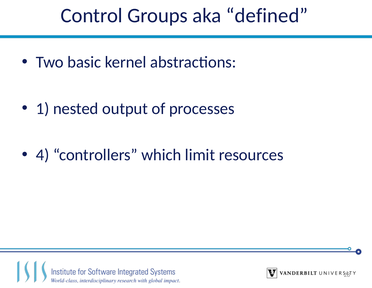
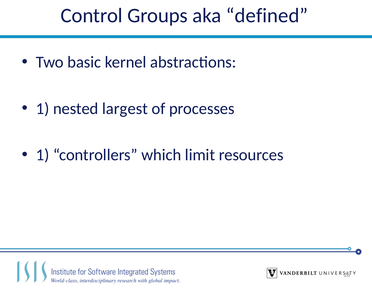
output: output -> largest
4 at (43, 155): 4 -> 1
